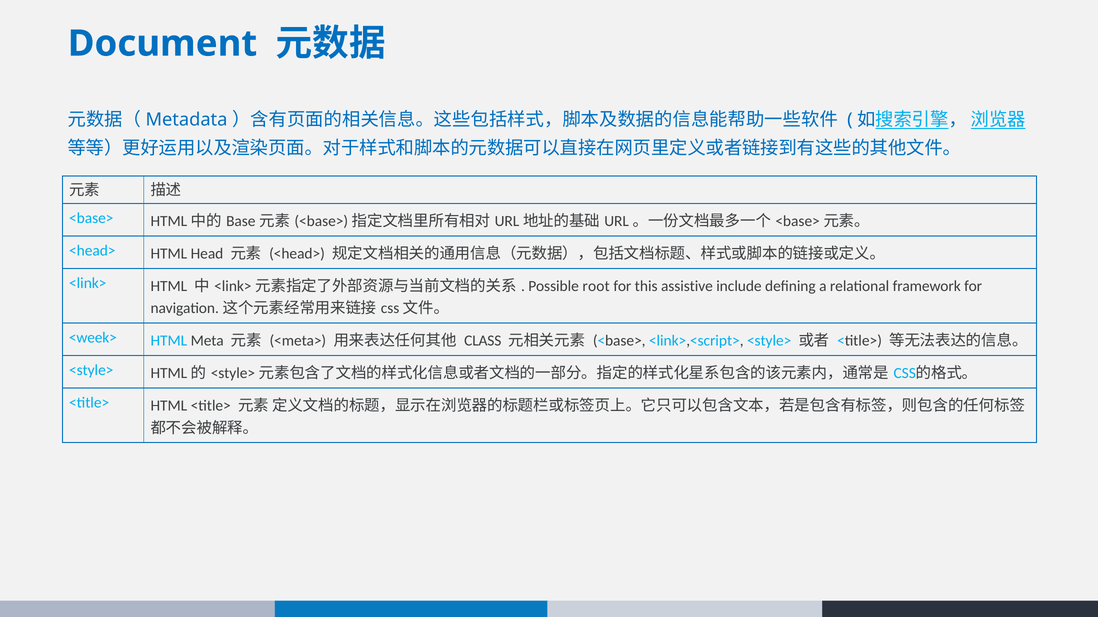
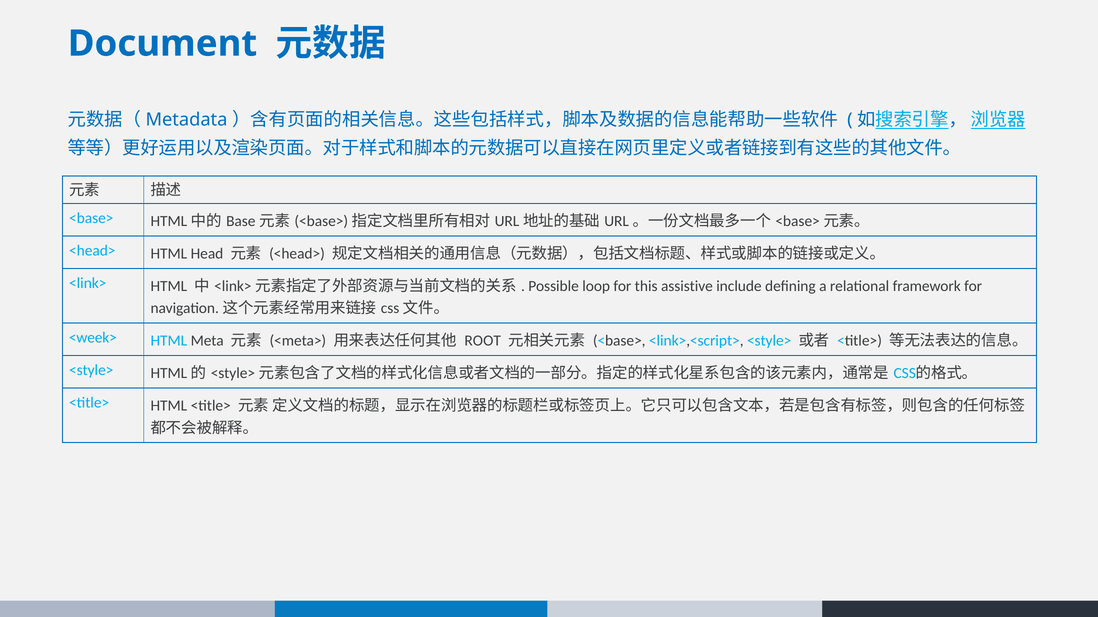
root: root -> loop
CLASS: CLASS -> ROOT
